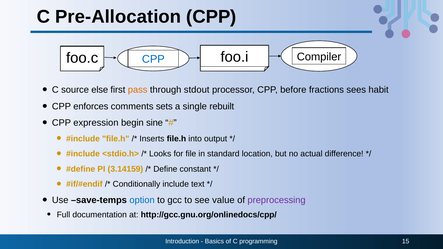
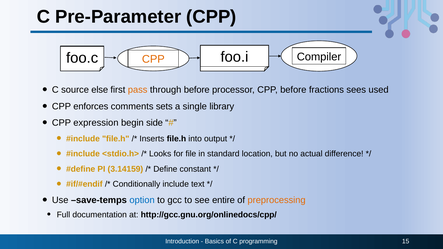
Pre-Allocation: Pre-Allocation -> Pre-Parameter
CPP at (153, 59) colour: blue -> orange
through stdout: stdout -> before
habit: habit -> used
rebuilt: rebuilt -> library
sine: sine -> side
value: value -> entire
preprocessing colour: purple -> orange
